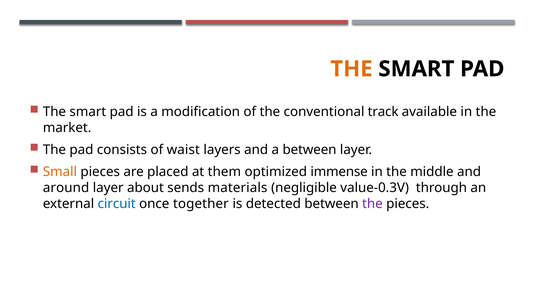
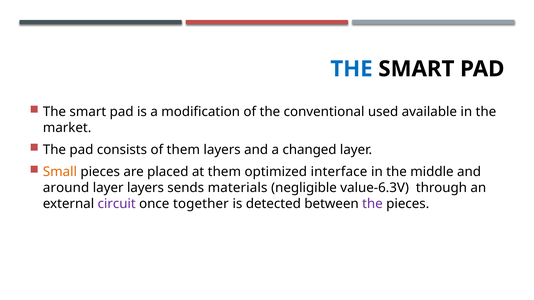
THE at (352, 69) colour: orange -> blue
track: track -> used
of waist: waist -> them
a between: between -> changed
immense: immense -> interface
layer about: about -> layers
value-0.3V: value-0.3V -> value-6.3V
circuit colour: blue -> purple
